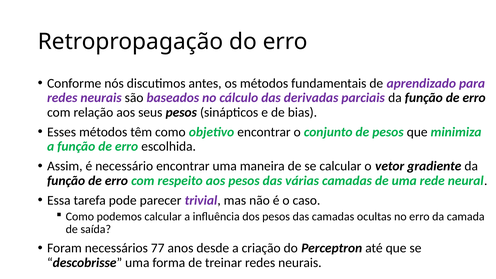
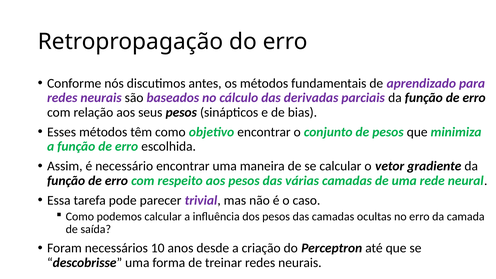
77: 77 -> 10
